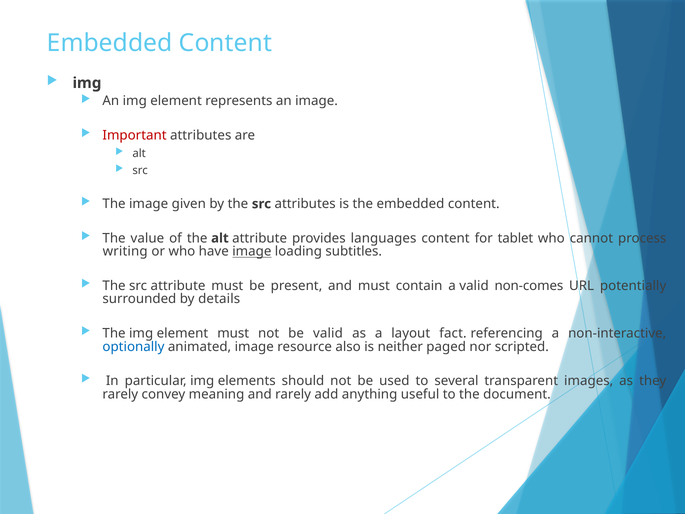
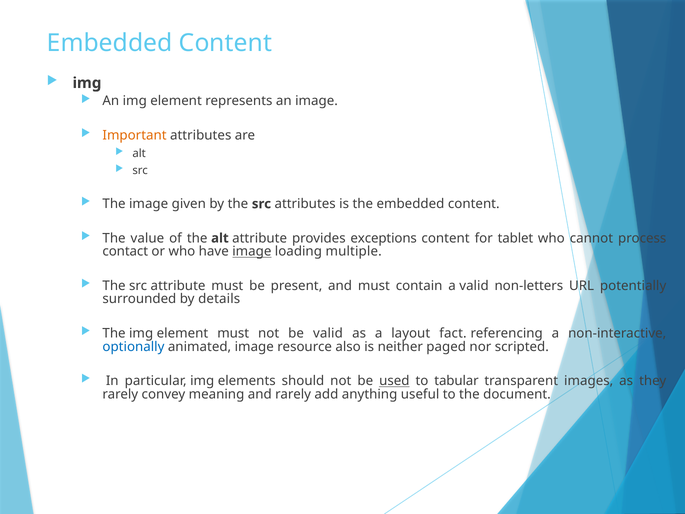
Important colour: red -> orange
languages: languages -> exceptions
writing: writing -> contact
subtitles: subtitles -> multiple
non-comes: non-comes -> non-letters
used underline: none -> present
several: several -> tabular
